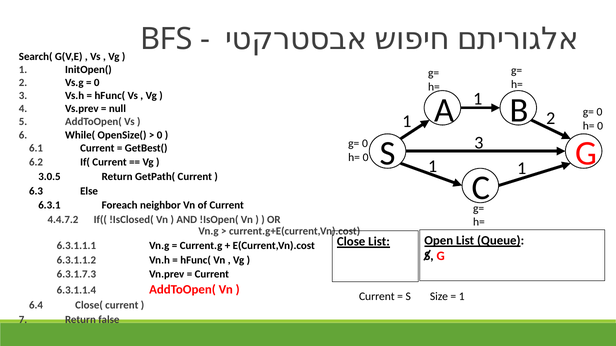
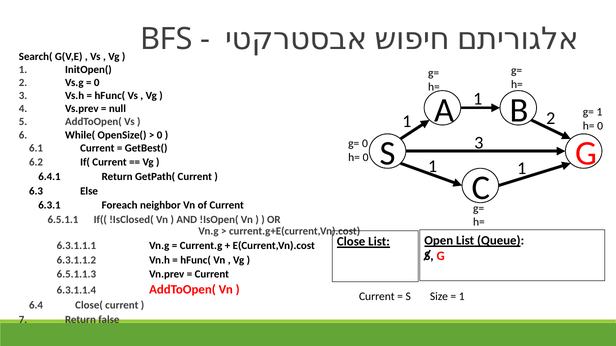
0 at (599, 112): 0 -> 1
3.0.5: 3.0.5 -> 6.4.1
4.4.7.2: 4.4.7.2 -> 6.5.1.1
6.3.1.7.3: 6.3.1.7.3 -> 6.5.1.1.3
